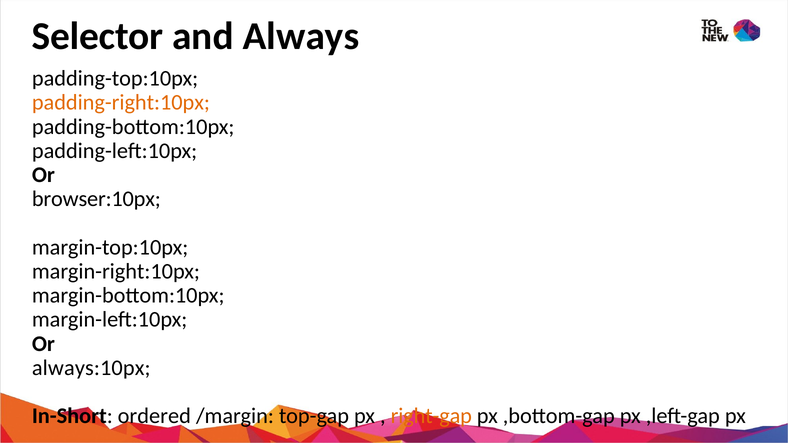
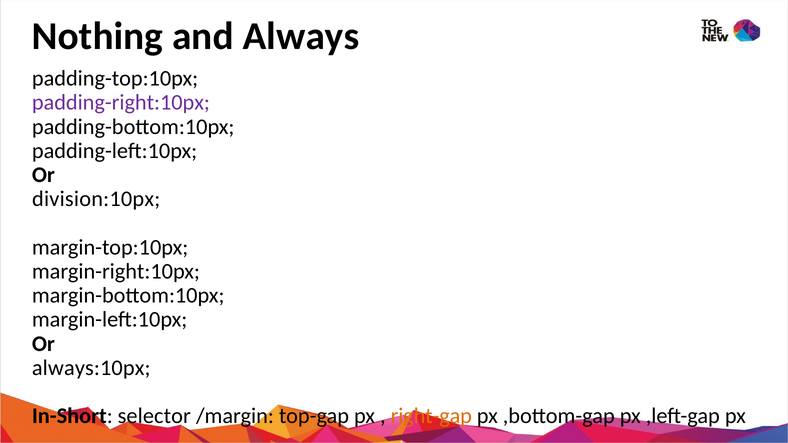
Selector: Selector -> Nothing
padding-right:10px colour: orange -> purple
browser:10px: browser:10px -> division:10px
ordered: ordered -> selector
